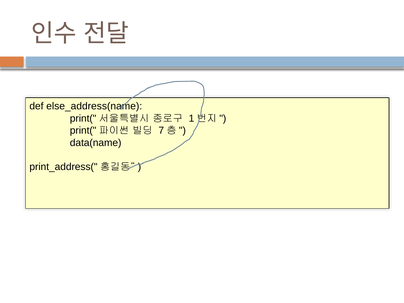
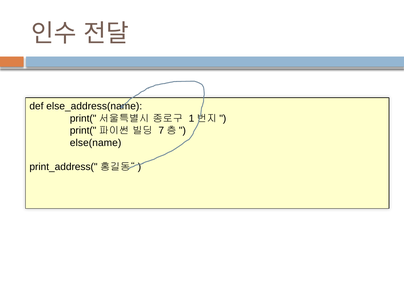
data(name: data(name -> else(name
